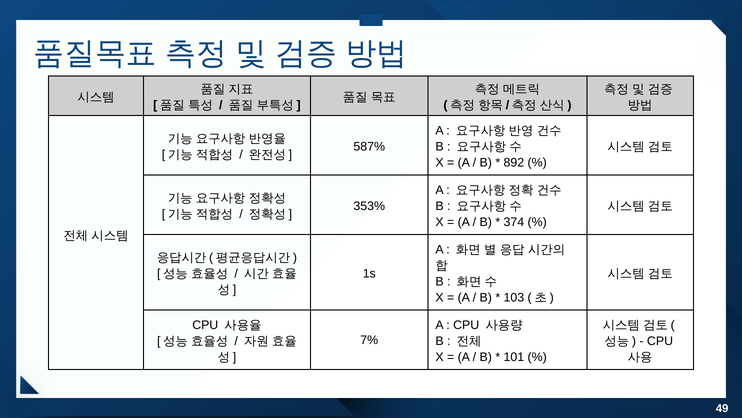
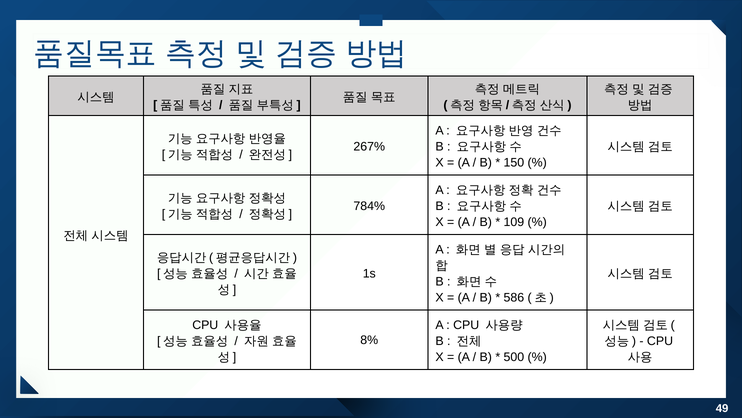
587%: 587% -> 267%
892: 892 -> 150
353%: 353% -> 784%
374: 374 -> 109
103: 103 -> 586
7%: 7% -> 8%
101: 101 -> 500
